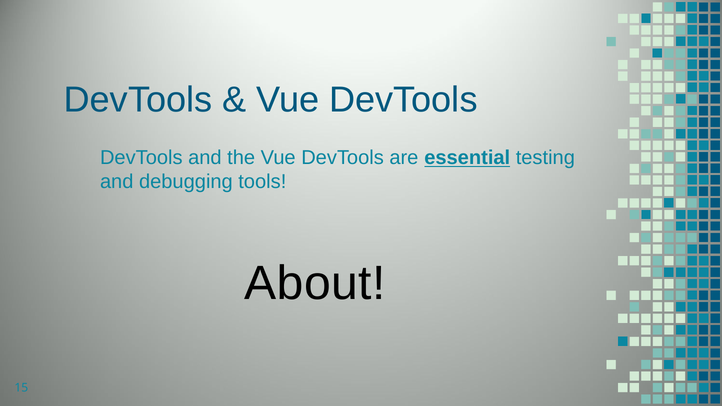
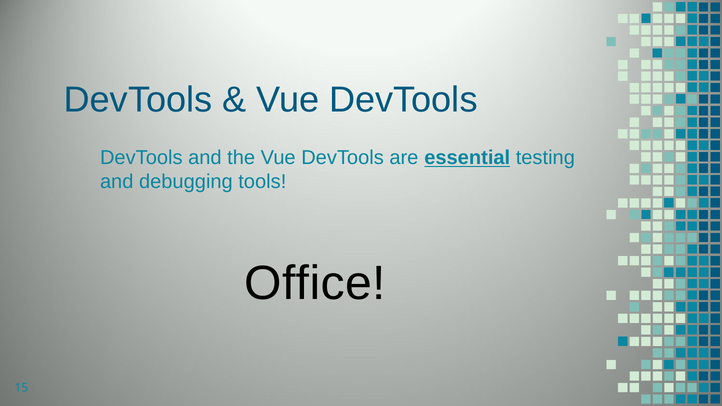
About: About -> Office
